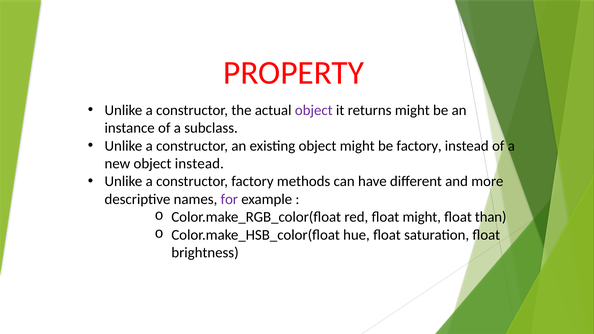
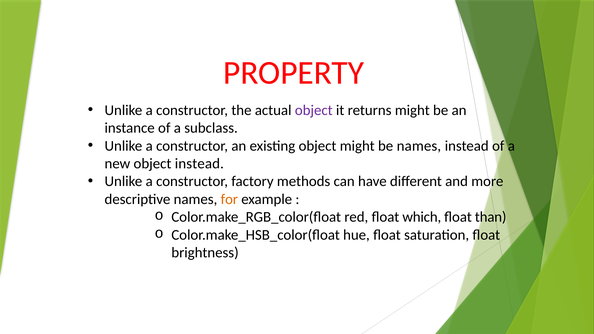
be factory: factory -> names
for colour: purple -> orange
float might: might -> which
